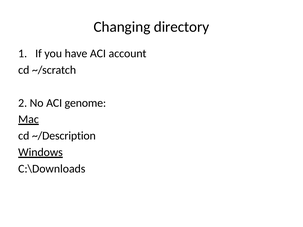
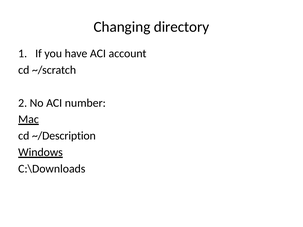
genome: genome -> number
